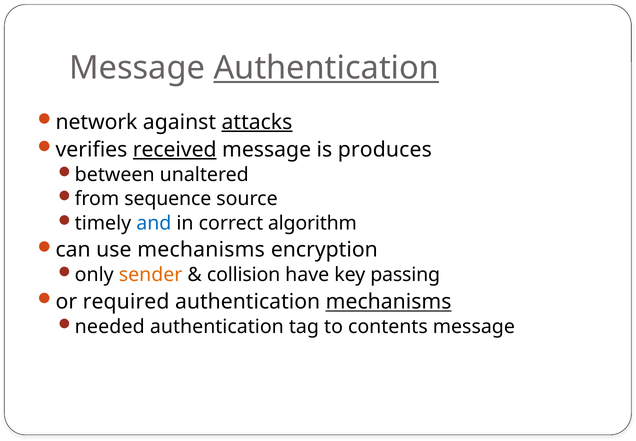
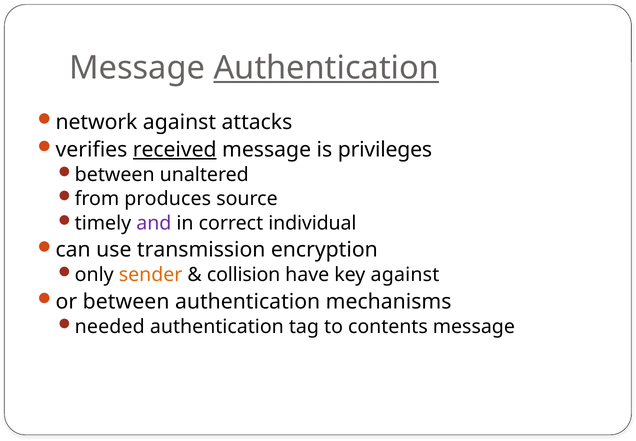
attacks underline: present -> none
produces: produces -> privileges
sequence: sequence -> produces
and colour: blue -> purple
algorithm: algorithm -> individual
use mechanisms: mechanisms -> transmission
key passing: passing -> against
or required: required -> between
mechanisms at (389, 301) underline: present -> none
